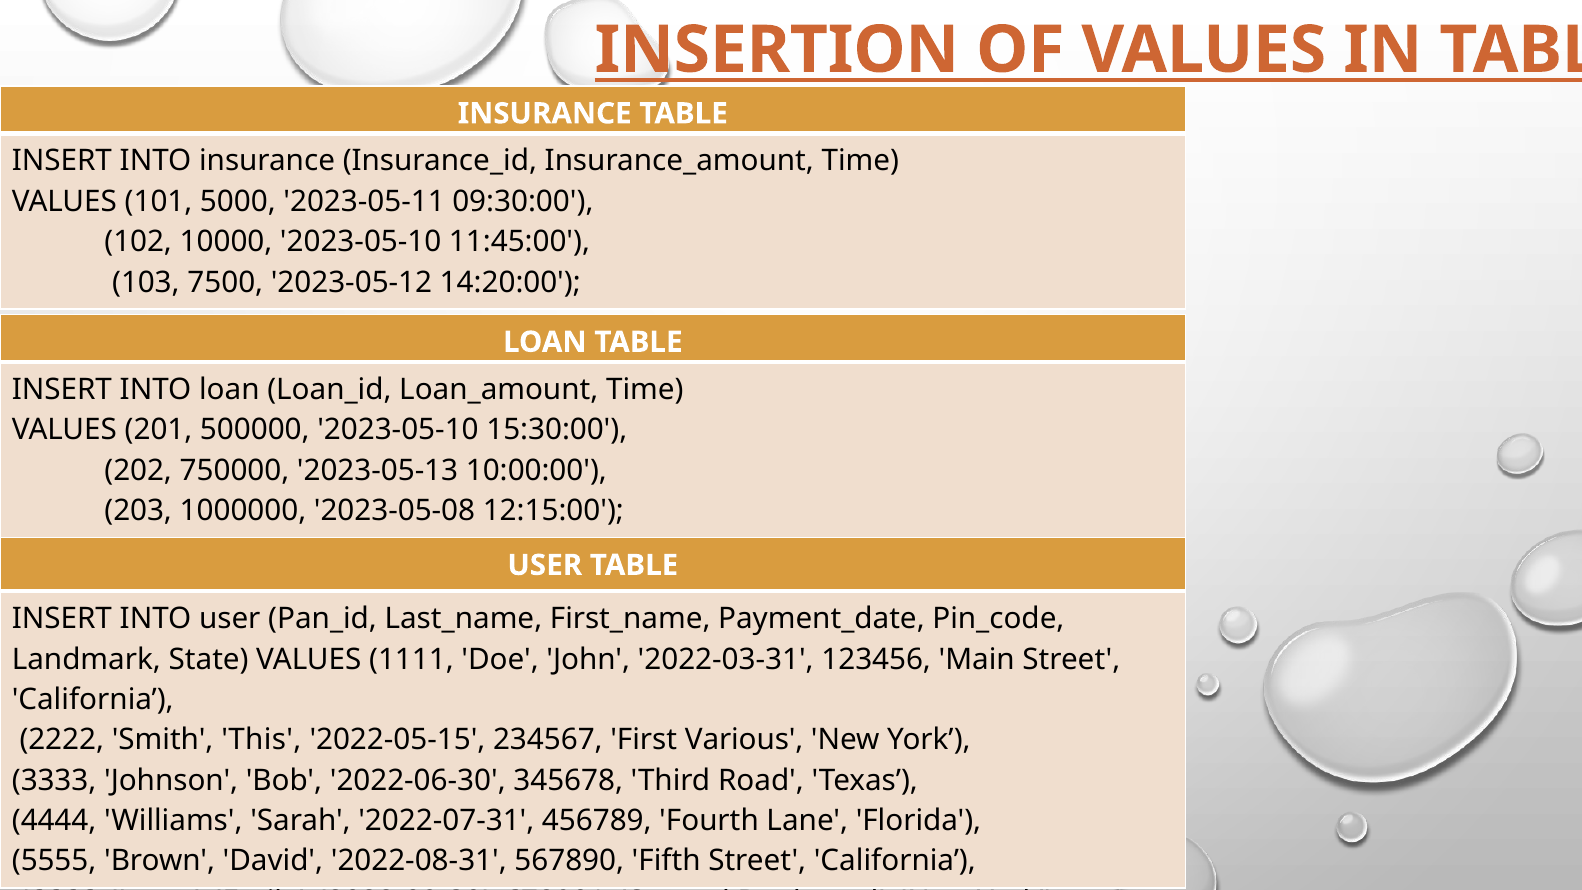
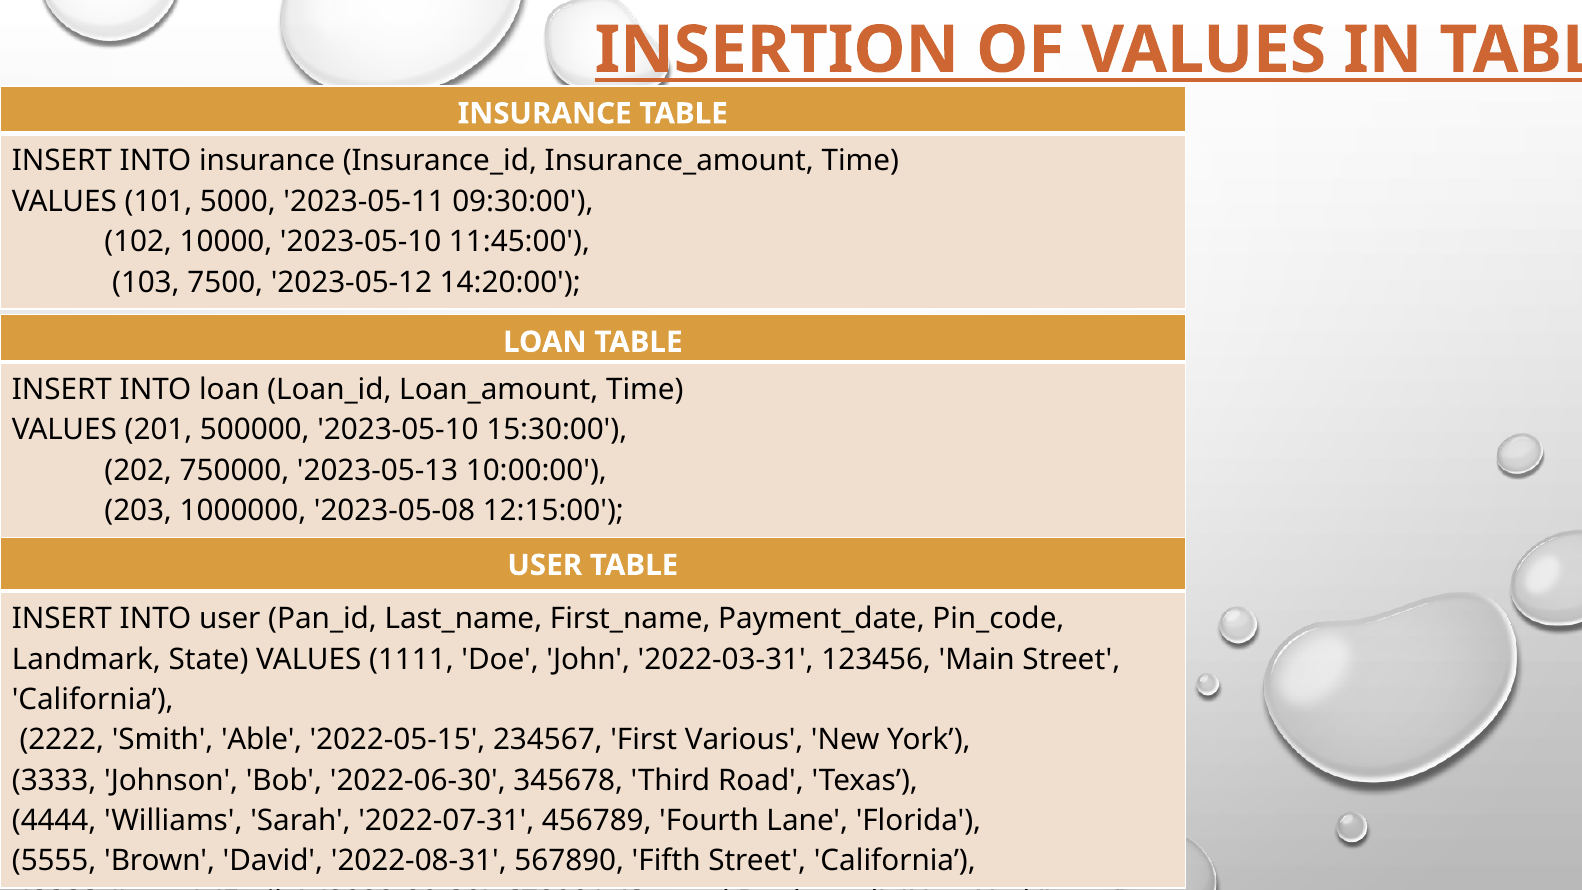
This: This -> Able
